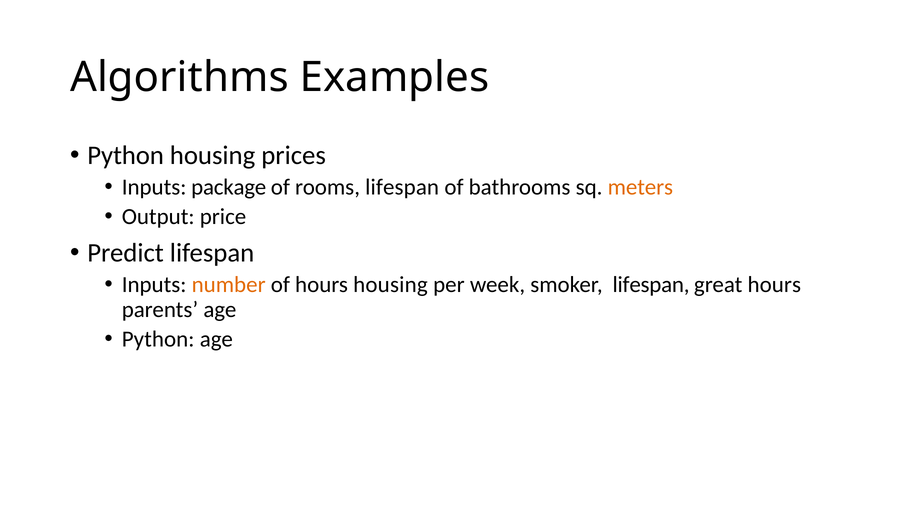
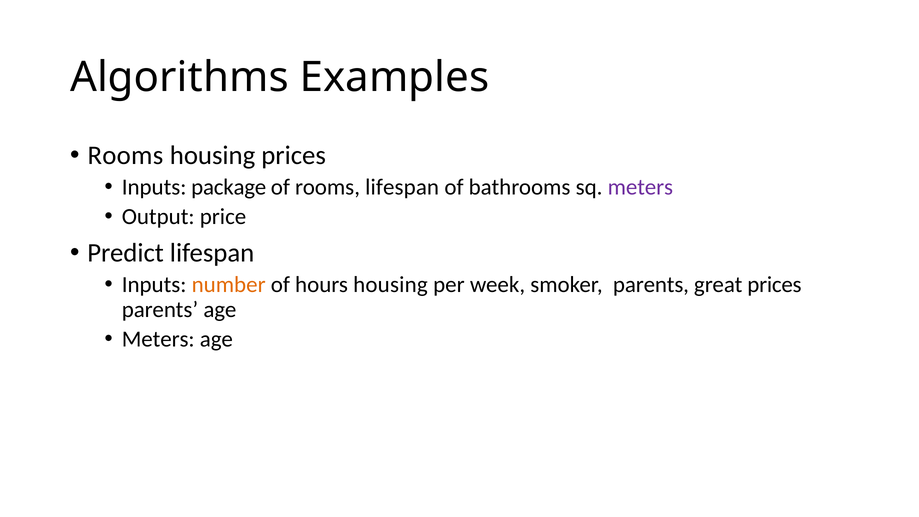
Python at (126, 155): Python -> Rooms
meters at (640, 187) colour: orange -> purple
smoker lifespan: lifespan -> parents
great hours: hours -> prices
Python at (158, 339): Python -> Meters
